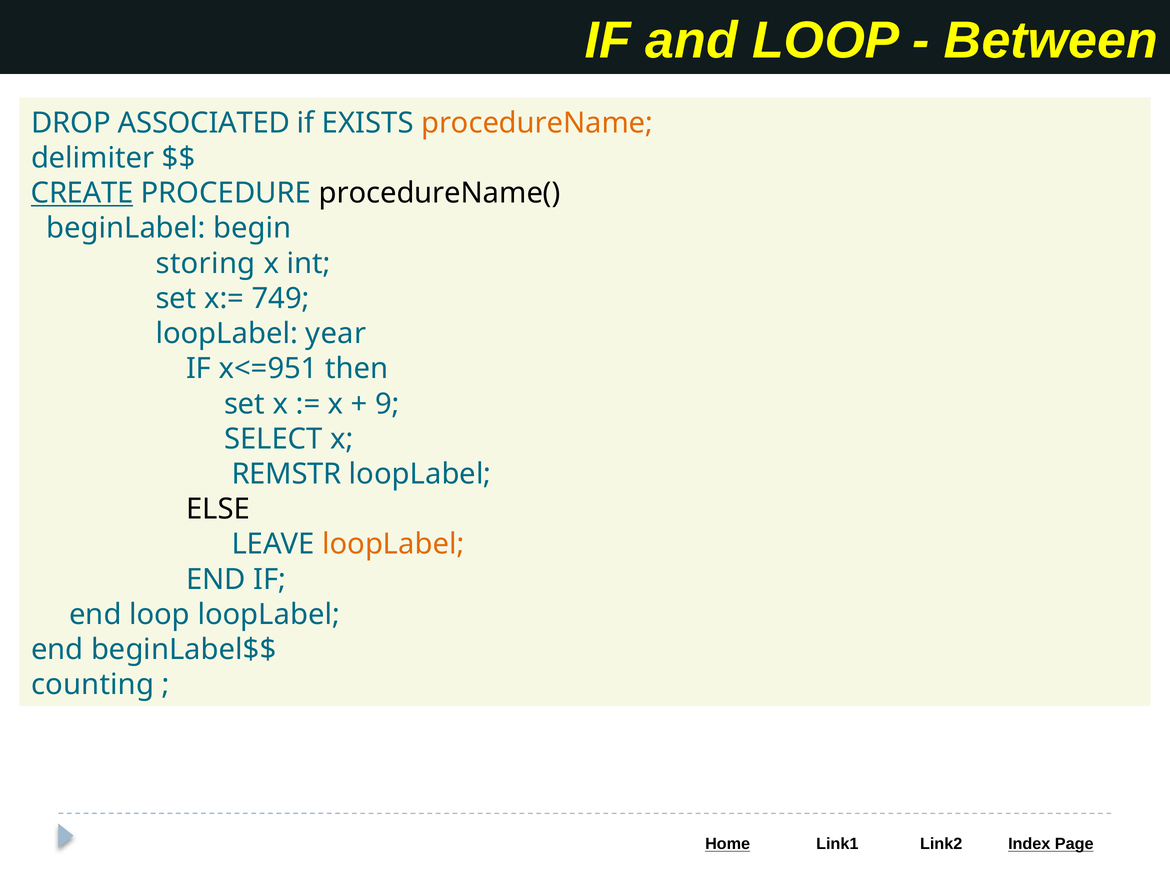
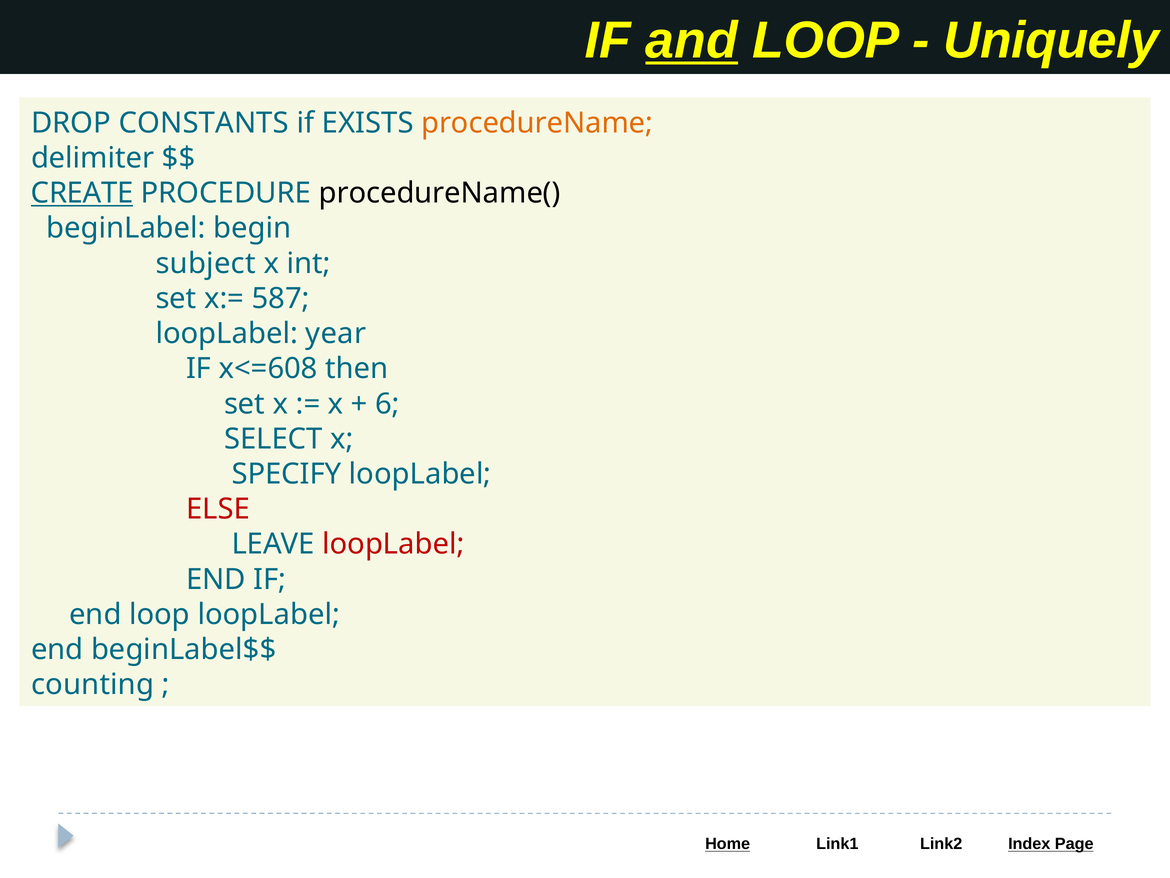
and underline: none -> present
Between: Between -> Uniquely
ASSOCIATED: ASSOCIATED -> CONSTANTS
storing: storing -> subject
749: 749 -> 587
x<=951: x<=951 -> x<=608
9: 9 -> 6
REMSTR: REMSTR -> SPECIFY
ELSE colour: black -> red
loopLabel at (393, 544) colour: orange -> red
